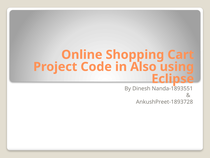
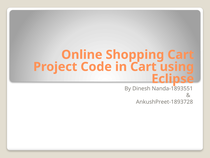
in Also: Also -> Cart
